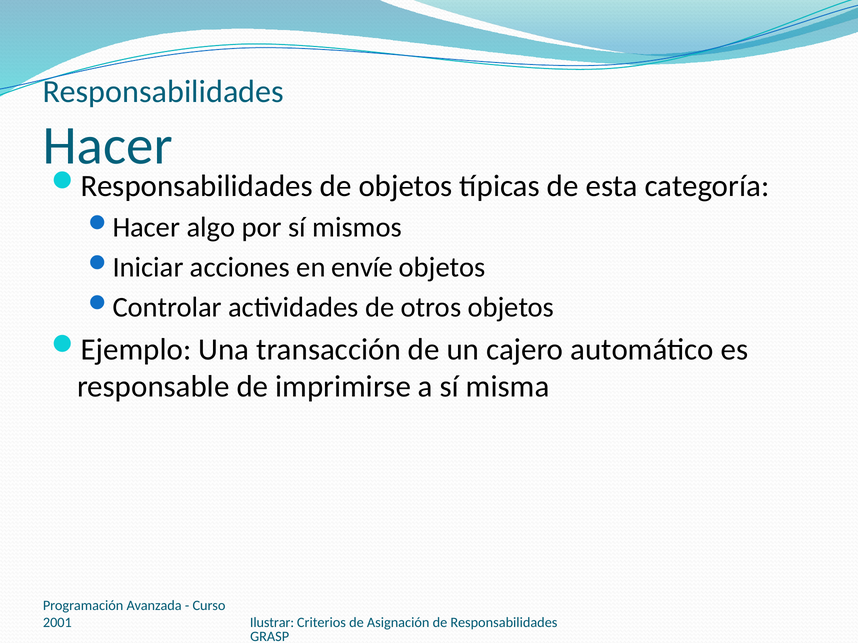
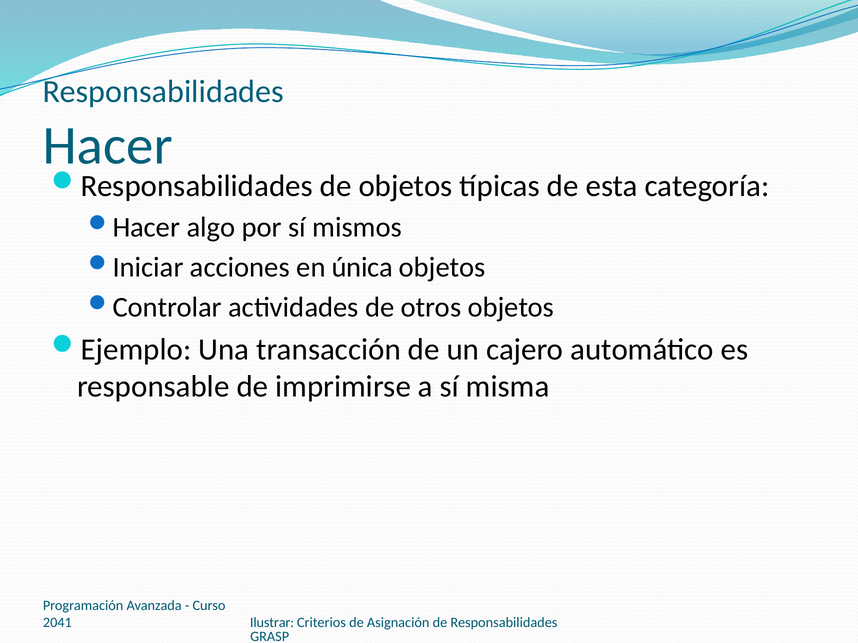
envíe: envíe -> única
2001: 2001 -> 2041
